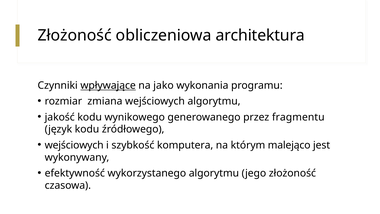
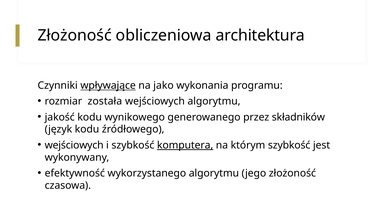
zmiana: zmiana -> została
fragmentu: fragmentu -> składników
komputera underline: none -> present
którym malejąco: malejąco -> szybkość
